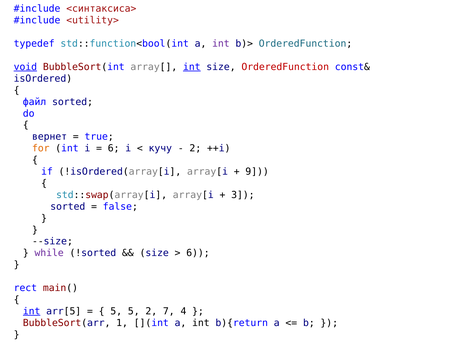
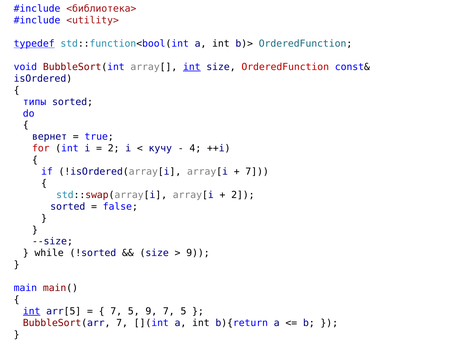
<синтаксиса>: <синтаксиса> -> <библиотека>
typedef underline: none -> present
int at (221, 44) colour: purple -> black
void underline: present -> none
файл: файл -> типы
for colour: orange -> red
6 at (114, 149): 6 -> 2
2 at (195, 149): 2 -> 4
9 at (257, 172): 9 -> 7
3 at (243, 195): 3 -> 2
while colour: purple -> black
6 at (198, 253): 6 -> 9
rect: rect -> main
5 at (116, 312): 5 -> 7
5 2: 2 -> 9
4 at (183, 312): 4 -> 5
BubbleSort(arr 1: 1 -> 7
